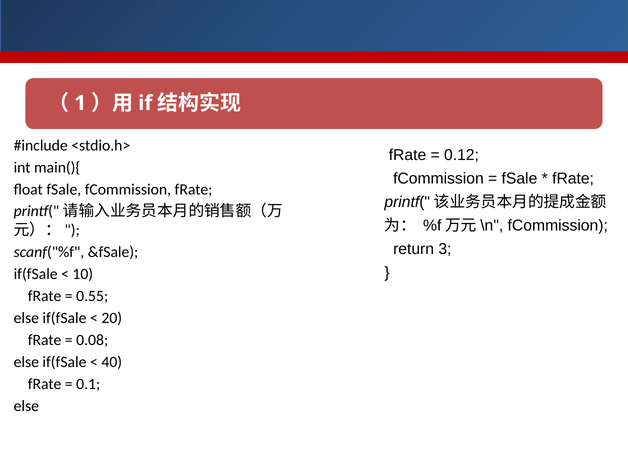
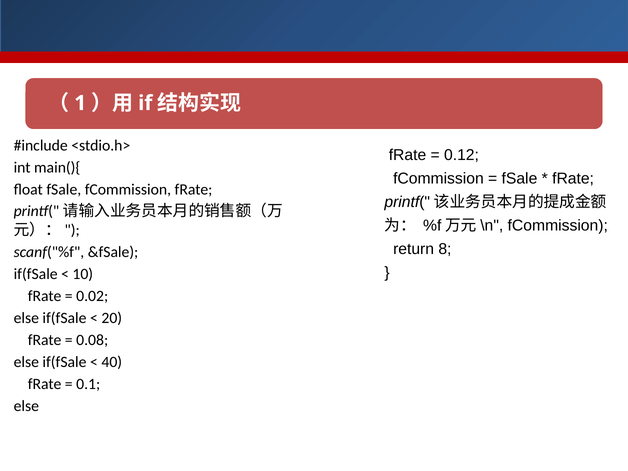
3: 3 -> 8
0.55: 0.55 -> 0.02
